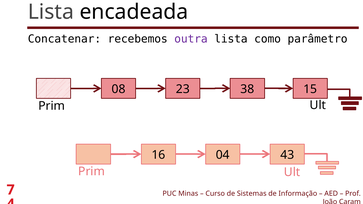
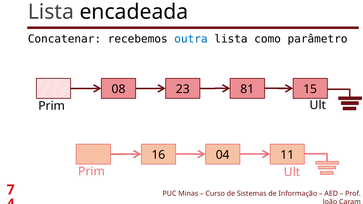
outra colour: purple -> blue
38: 38 -> 81
43: 43 -> 11
